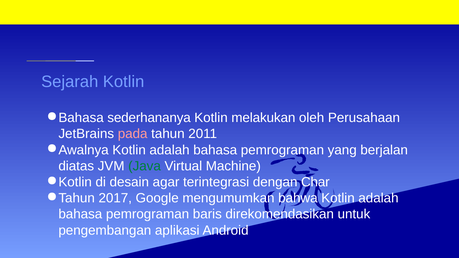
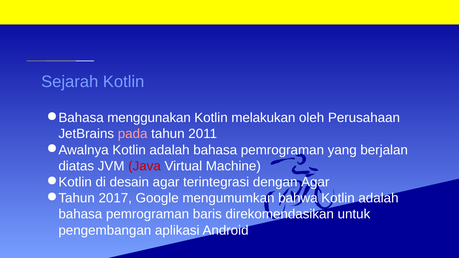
sederhananya: sederhananya -> menggunakan
Java colour: green -> red
dengan Char: Char -> Agar
